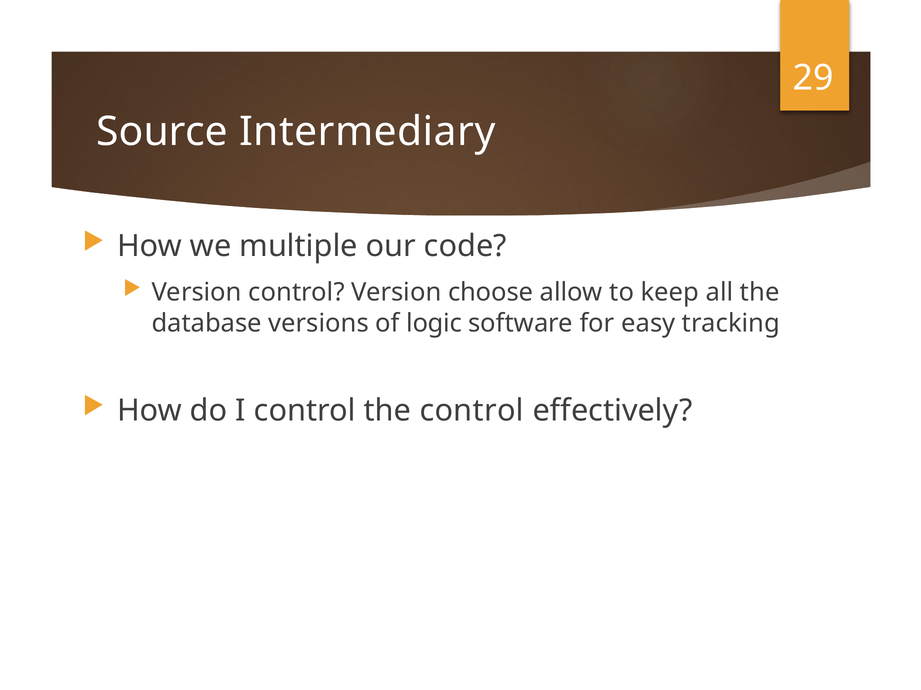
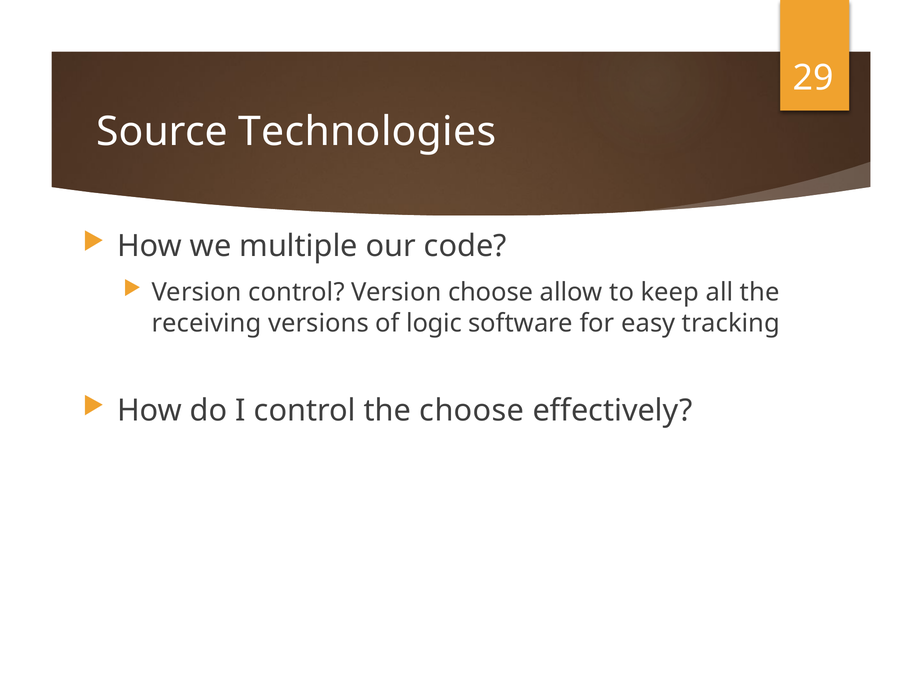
Intermediary: Intermediary -> Technologies
database: database -> receiving
the control: control -> choose
